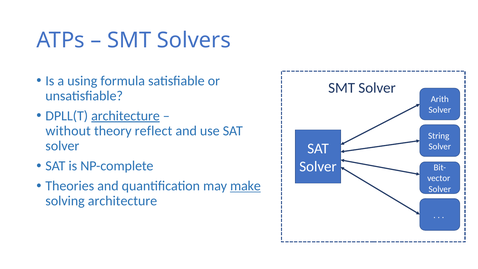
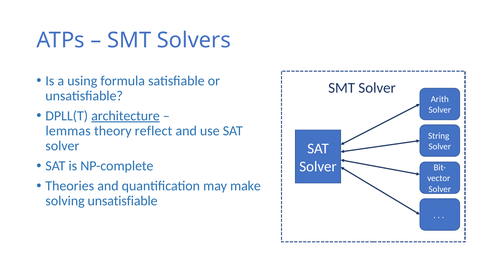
without: without -> lemmas
make underline: present -> none
solving architecture: architecture -> unsatisfiable
